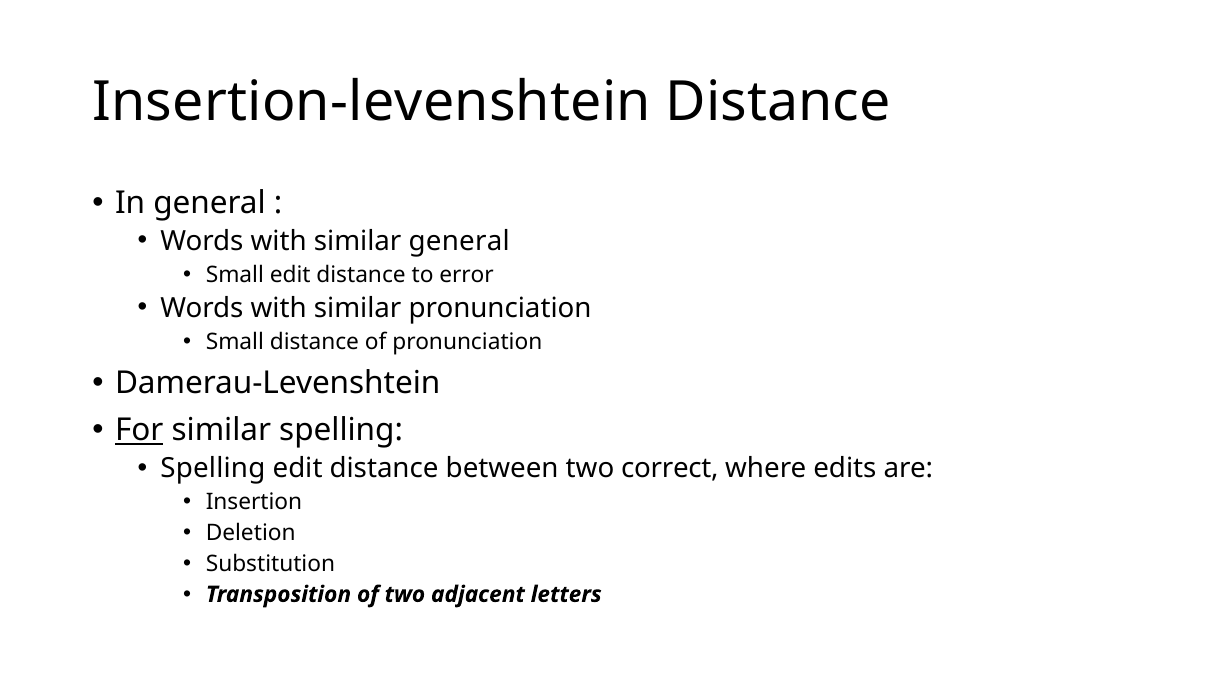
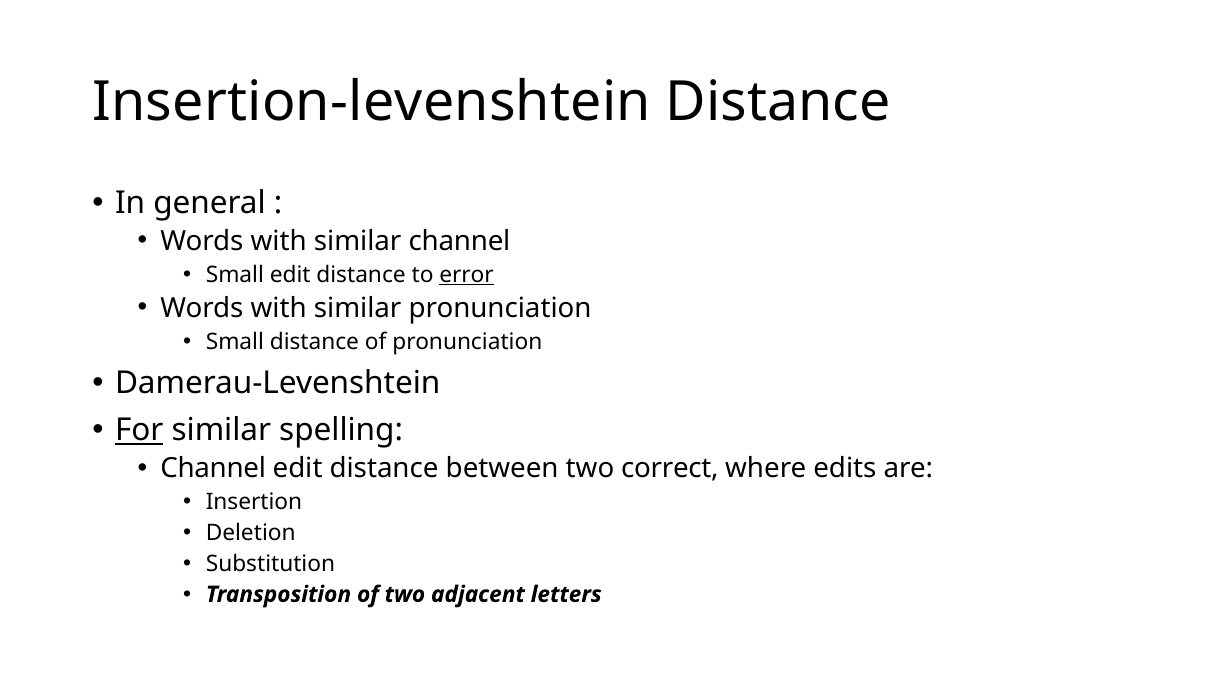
similar general: general -> channel
error underline: none -> present
Spelling at (213, 468): Spelling -> Channel
